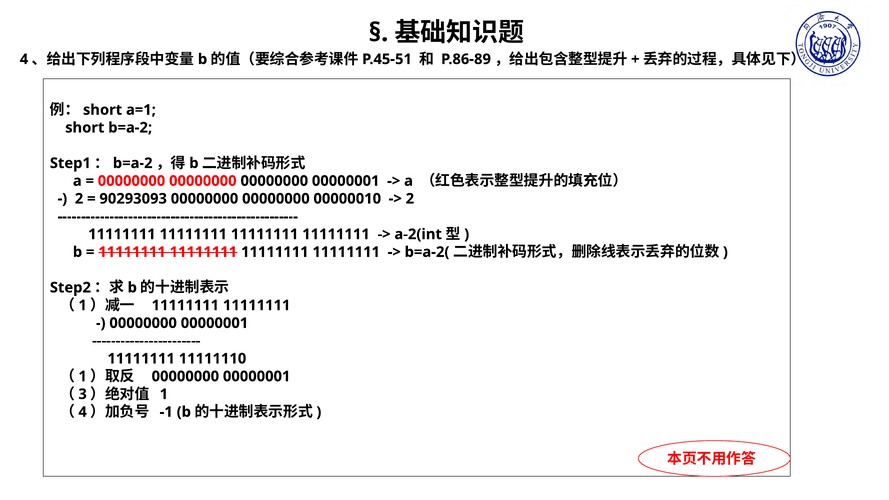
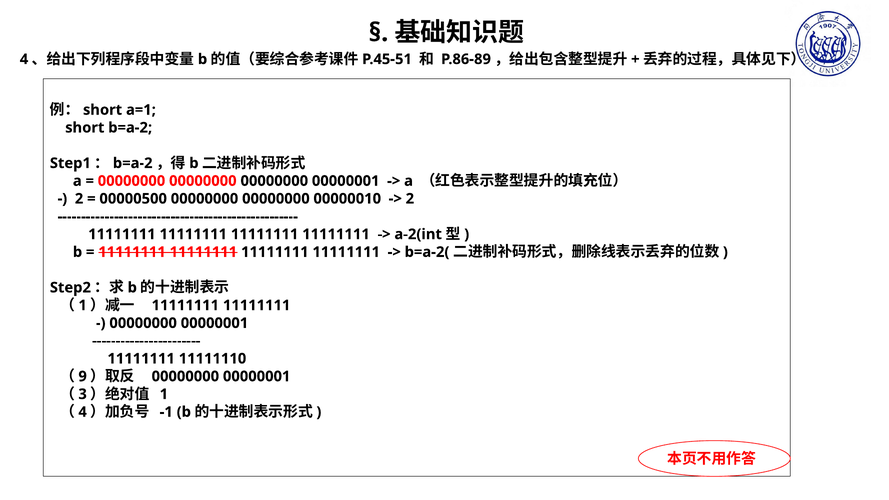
90293093: 90293093 -> 00000500
1 at (83, 376): 1 -> 9
